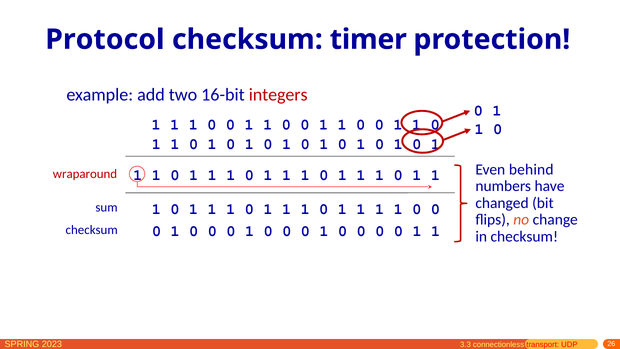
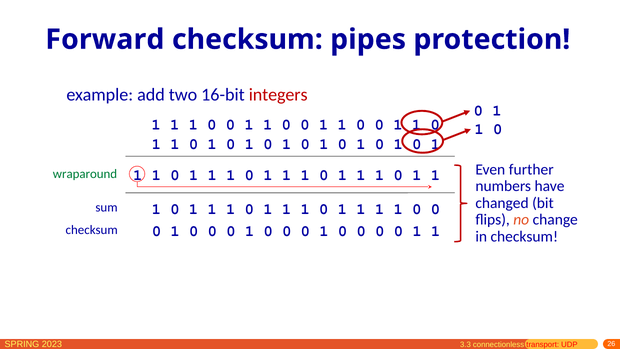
Protocol: Protocol -> Forward
timer: timer -> pipes
behind: behind -> further
wraparound colour: red -> green
